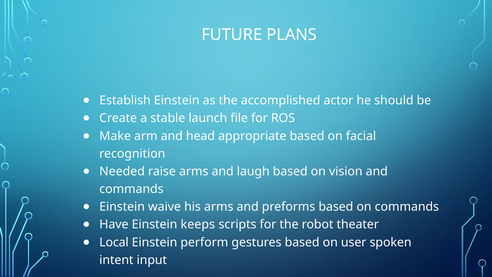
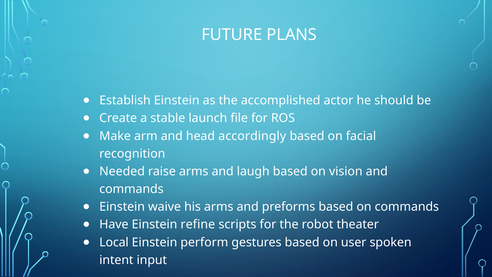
appropriate: appropriate -> accordingly
keeps: keeps -> refine
